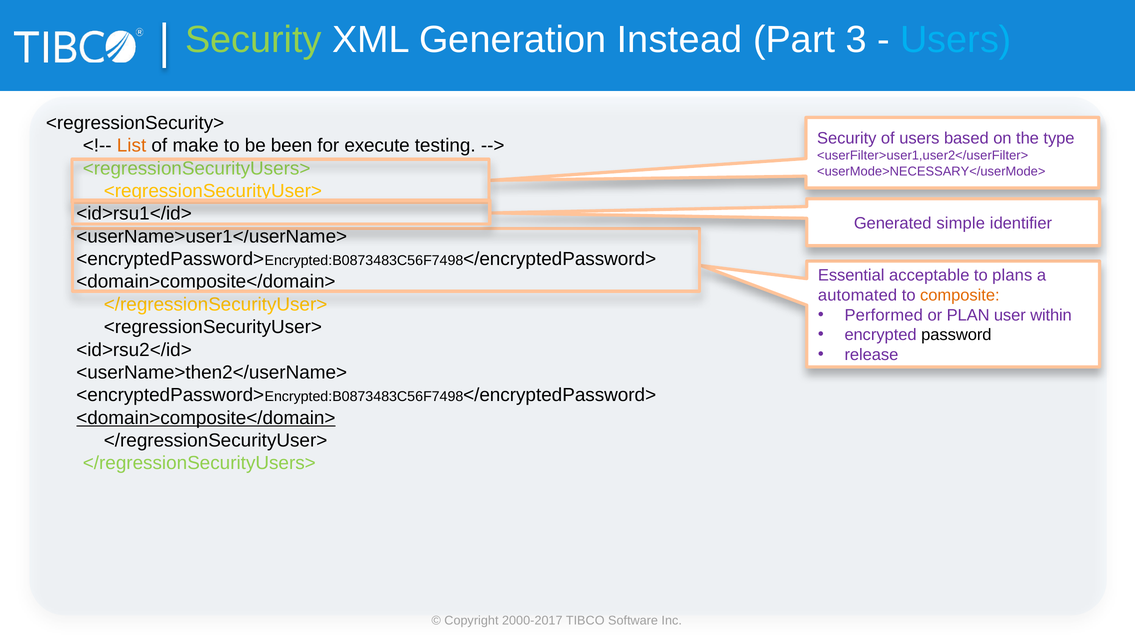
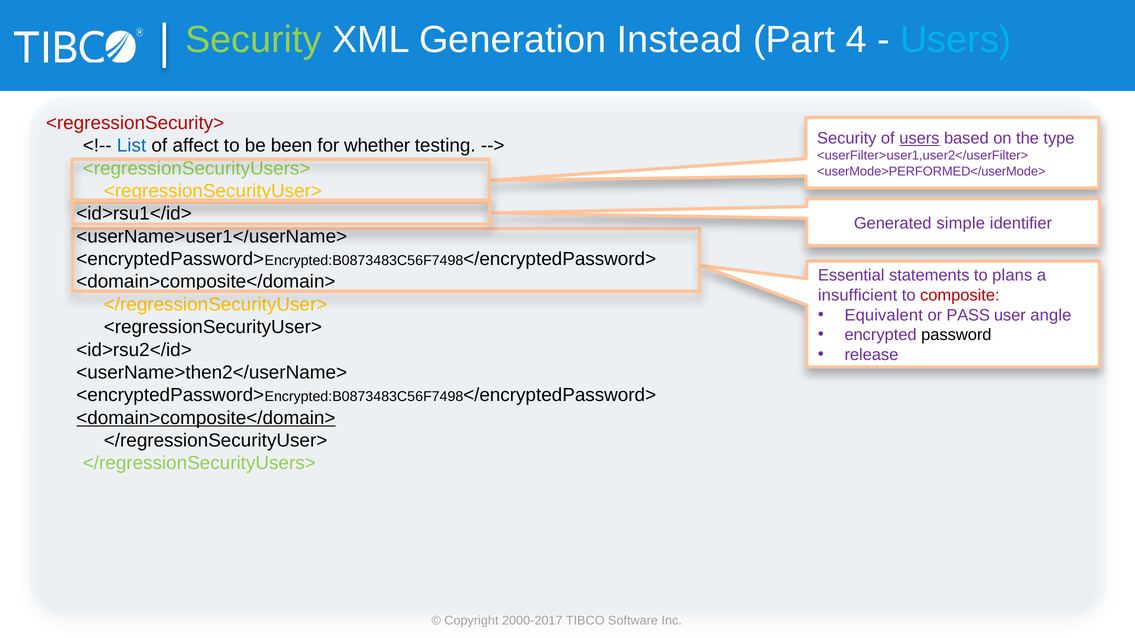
3: 3 -> 4
<regressionSecurity> colour: black -> red
users at (919, 138) underline: none -> present
List colour: orange -> blue
make: make -> affect
execute: execute -> whether
<userMode>NECESSARY</userMode>: <userMode>NECESSARY</userMode> -> <userMode>PERFORMED</userMode>
acceptable: acceptable -> statements
automated: automated -> insufficient
composite colour: orange -> red
Performed: Performed -> Equivalent
PLAN: PLAN -> PASS
within: within -> angle
